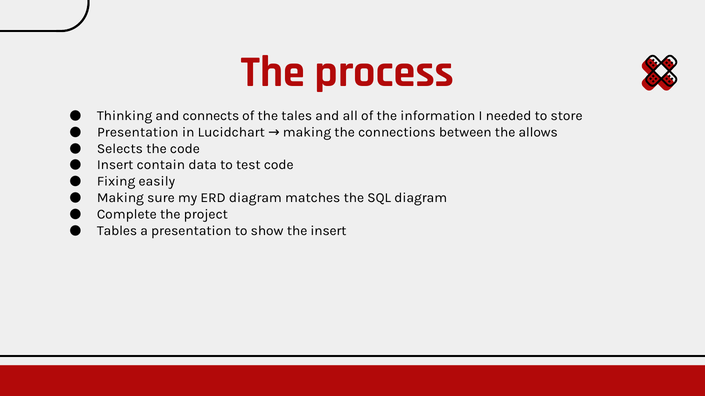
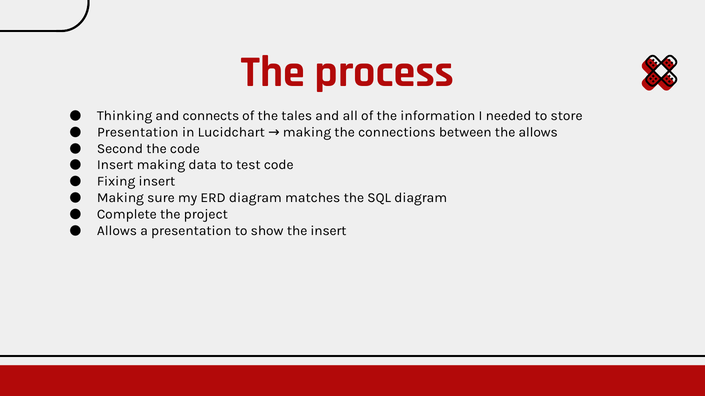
Selects: Selects -> Second
Insert contain: contain -> making
Fixing easily: easily -> insert
Tables at (117, 231): Tables -> Allows
